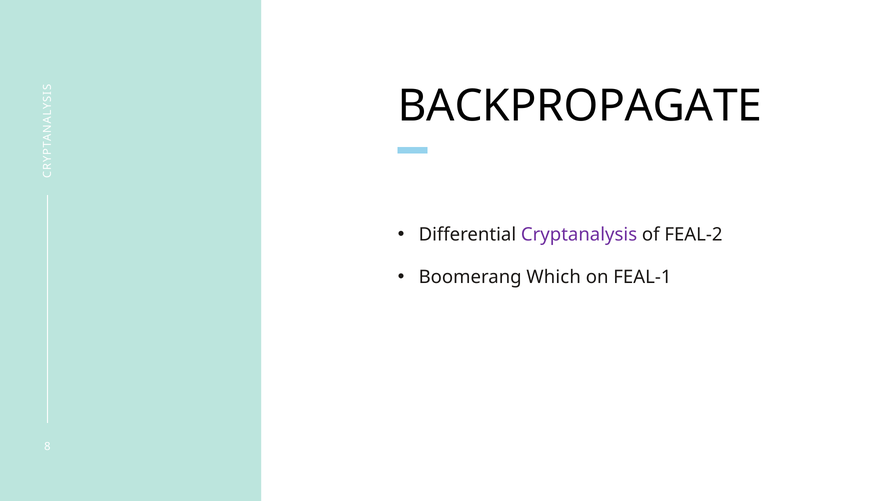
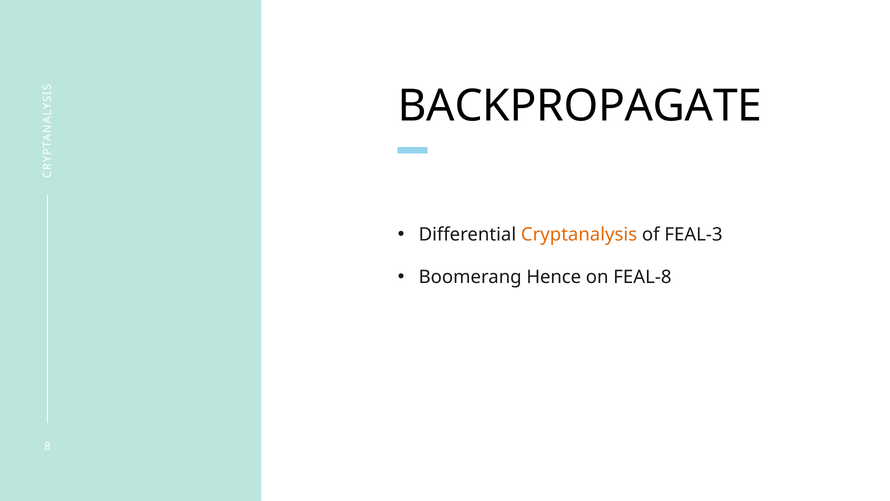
Cryptanalysis colour: purple -> orange
FEAL-2: FEAL-2 -> FEAL-3
Which: Which -> Hence
FEAL-1: FEAL-1 -> FEAL-8
